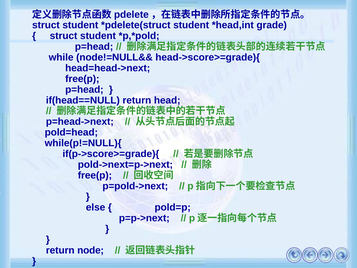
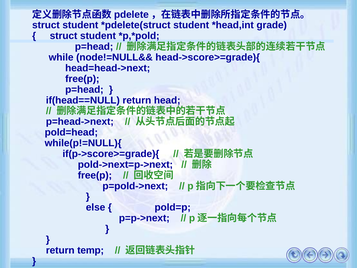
node: node -> temp
